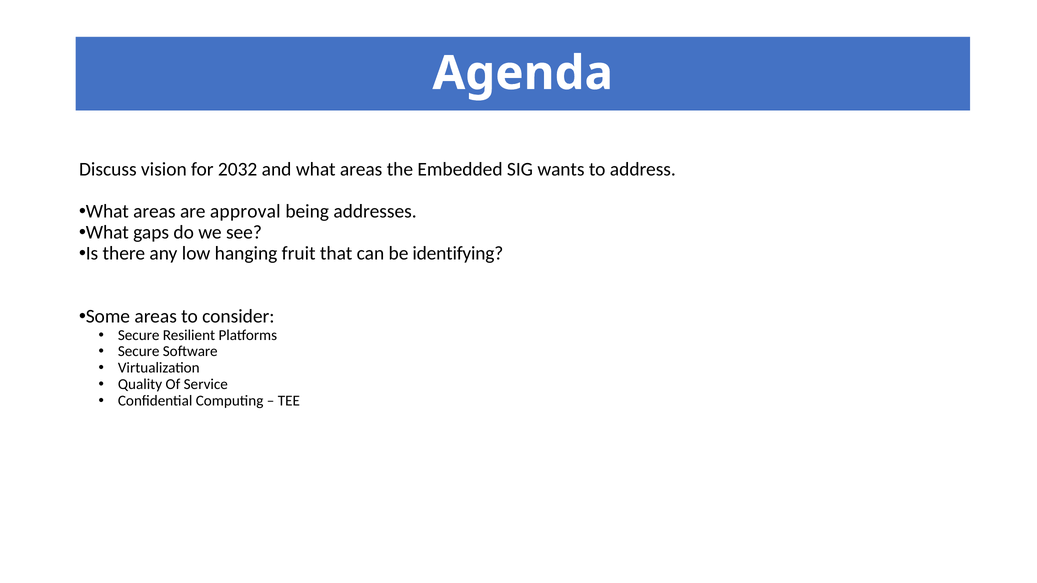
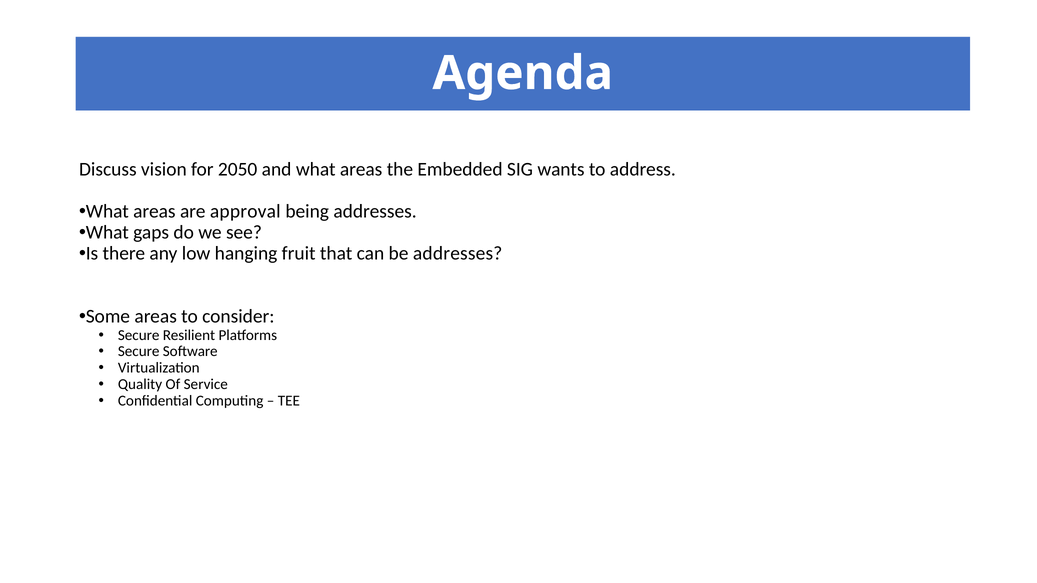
2032: 2032 -> 2050
be identifying: identifying -> addresses
